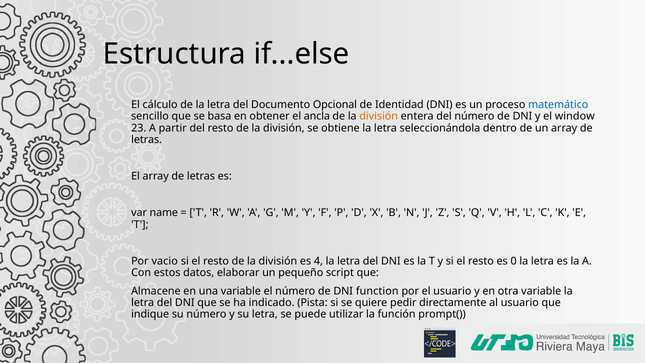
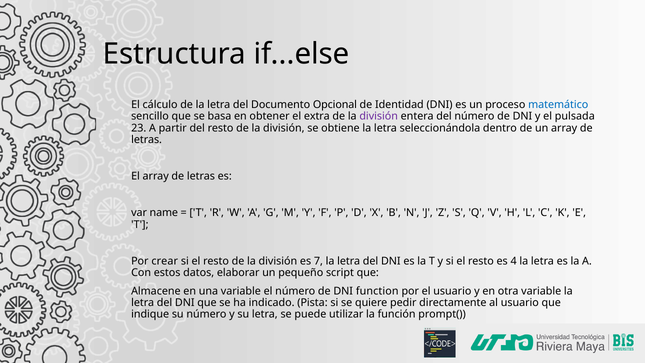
ancla: ancla -> extra
división at (379, 116) colour: orange -> purple
window: window -> pulsada
vacio: vacio -> crear
4: 4 -> 7
0: 0 -> 4
